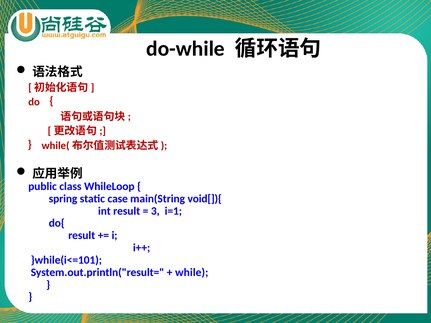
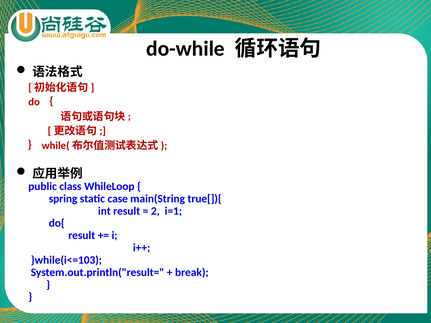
void[]){: void[]){ -> true[]){
3: 3 -> 2
}while(i<=101: }while(i<=101 -> }while(i<=103
while: while -> break
